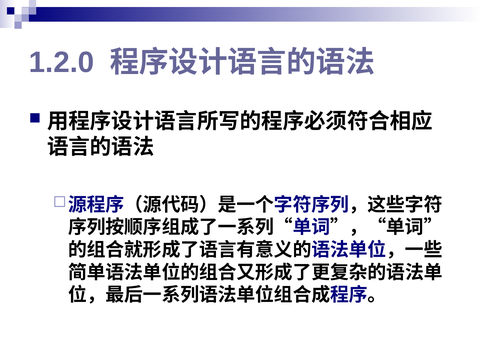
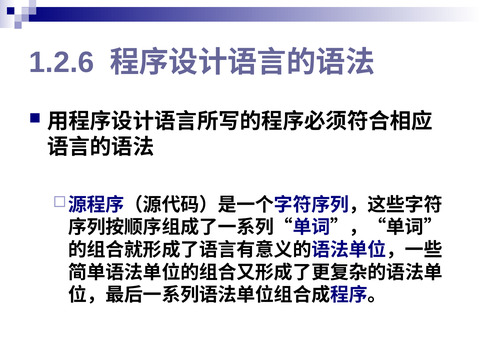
1.2.0: 1.2.0 -> 1.2.6
